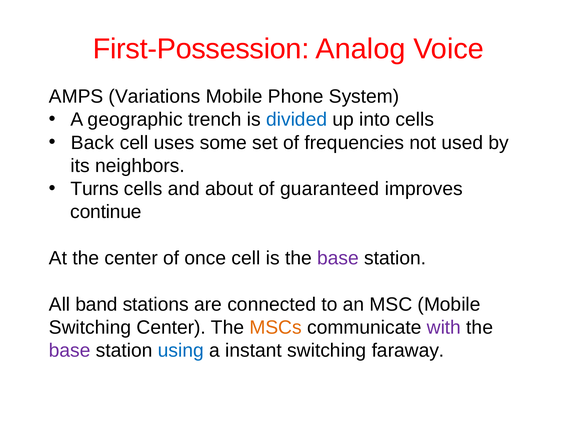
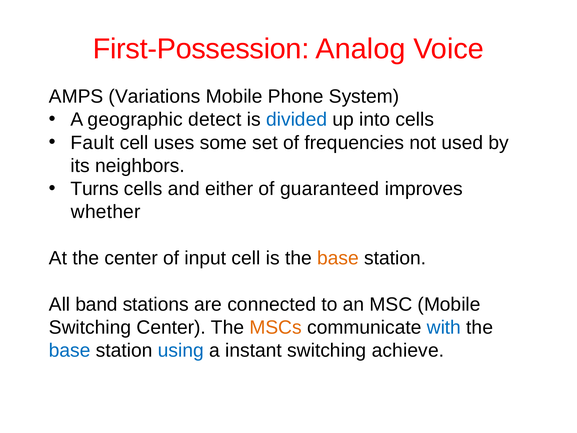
trench: trench -> detect
Back: Back -> Fault
about: about -> either
continue: continue -> whether
once: once -> input
base at (338, 258) colour: purple -> orange
with colour: purple -> blue
base at (70, 350) colour: purple -> blue
faraway: faraway -> achieve
